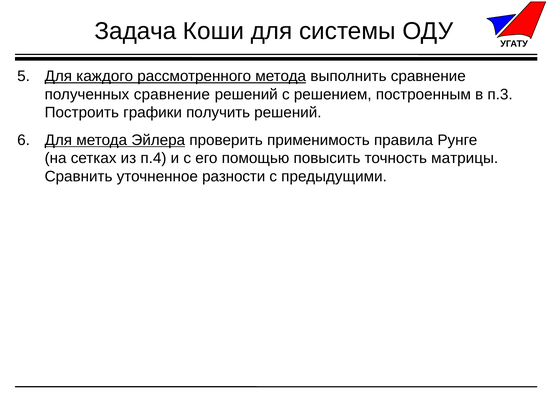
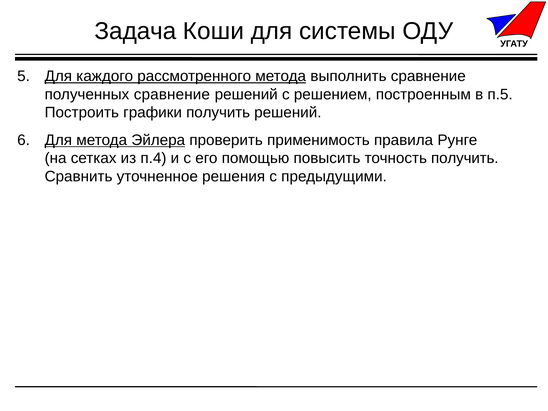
п.3: п.3 -> п.5
точность матрицы: матрицы -> получить
разности: разности -> решения
